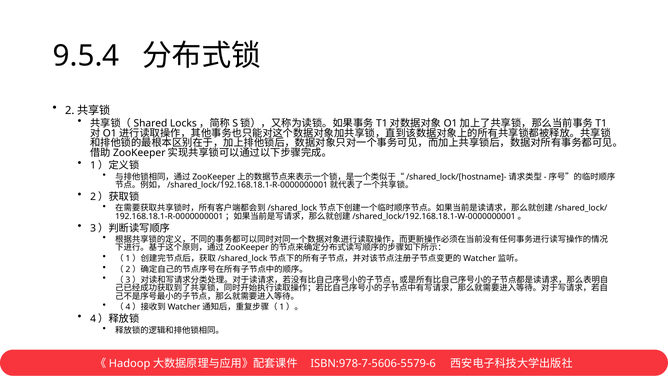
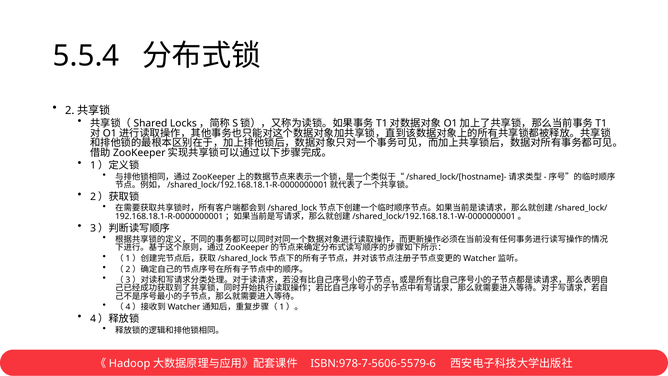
9.5.4: 9.5.4 -> 5.5.4
